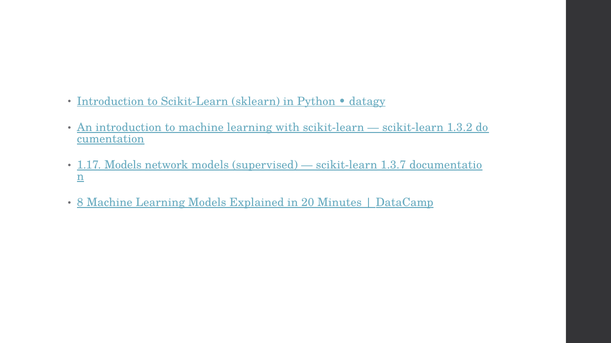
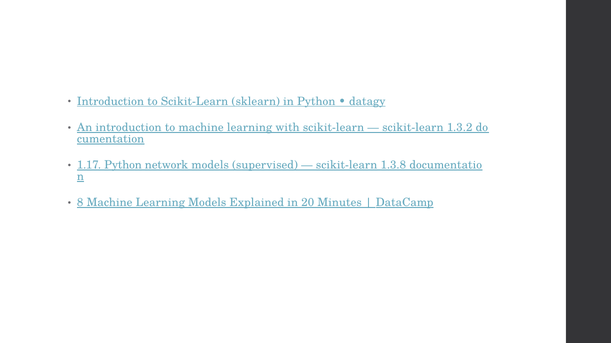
1.17 Models: Models -> Python
1.3.7: 1.3.7 -> 1.3.8
